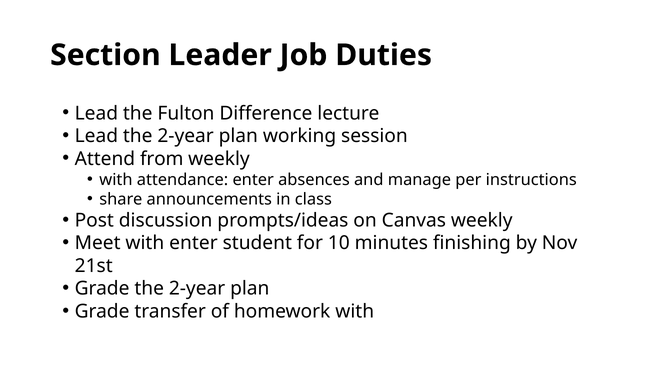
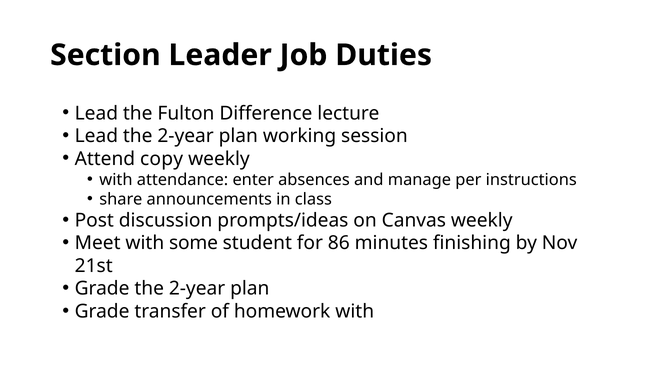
from: from -> copy
with enter: enter -> some
10: 10 -> 86
